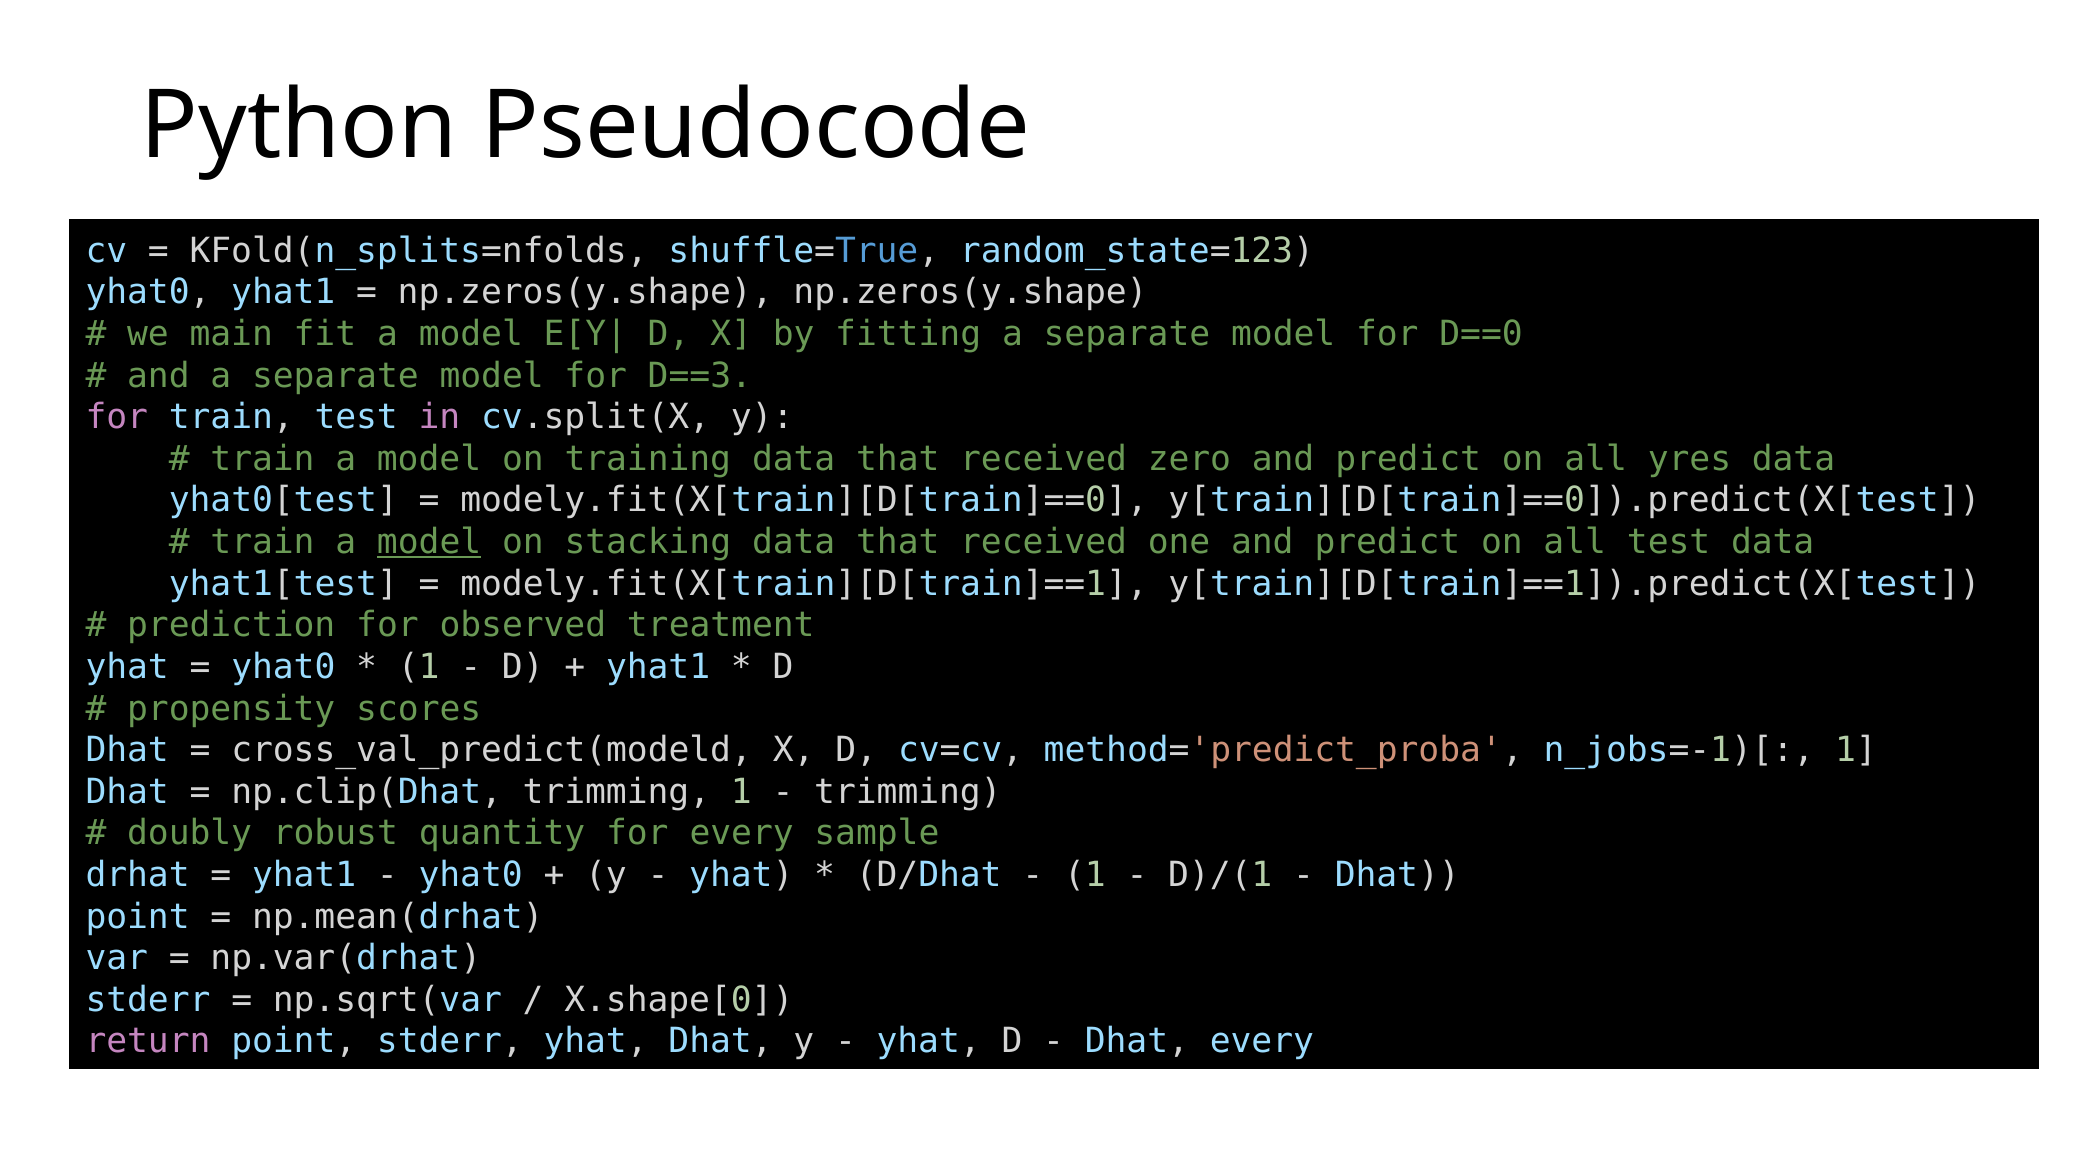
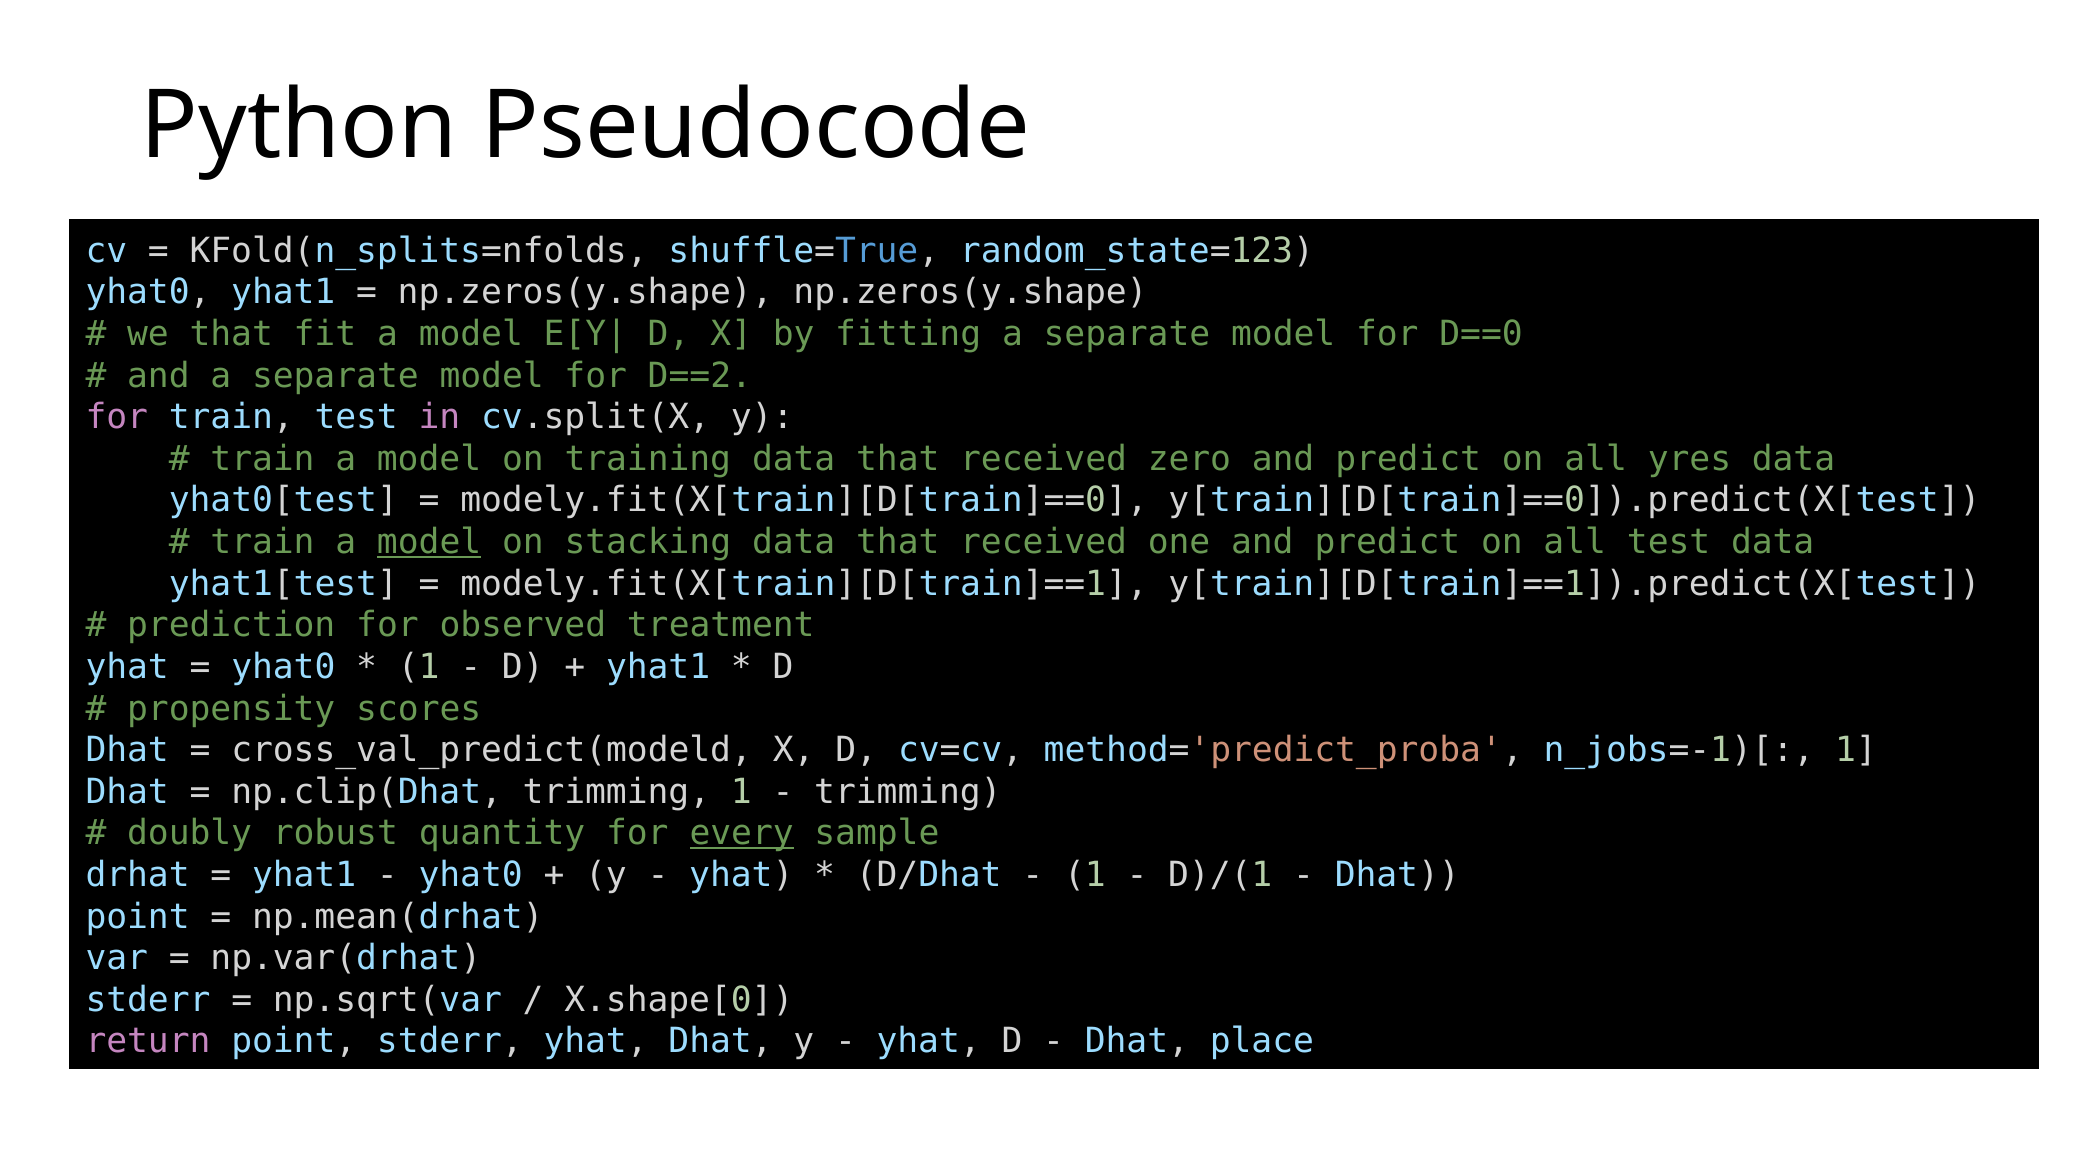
we main: main -> that
D==3: D==3 -> D==2
every at (742, 834) underline: none -> present
Dhat every: every -> place
